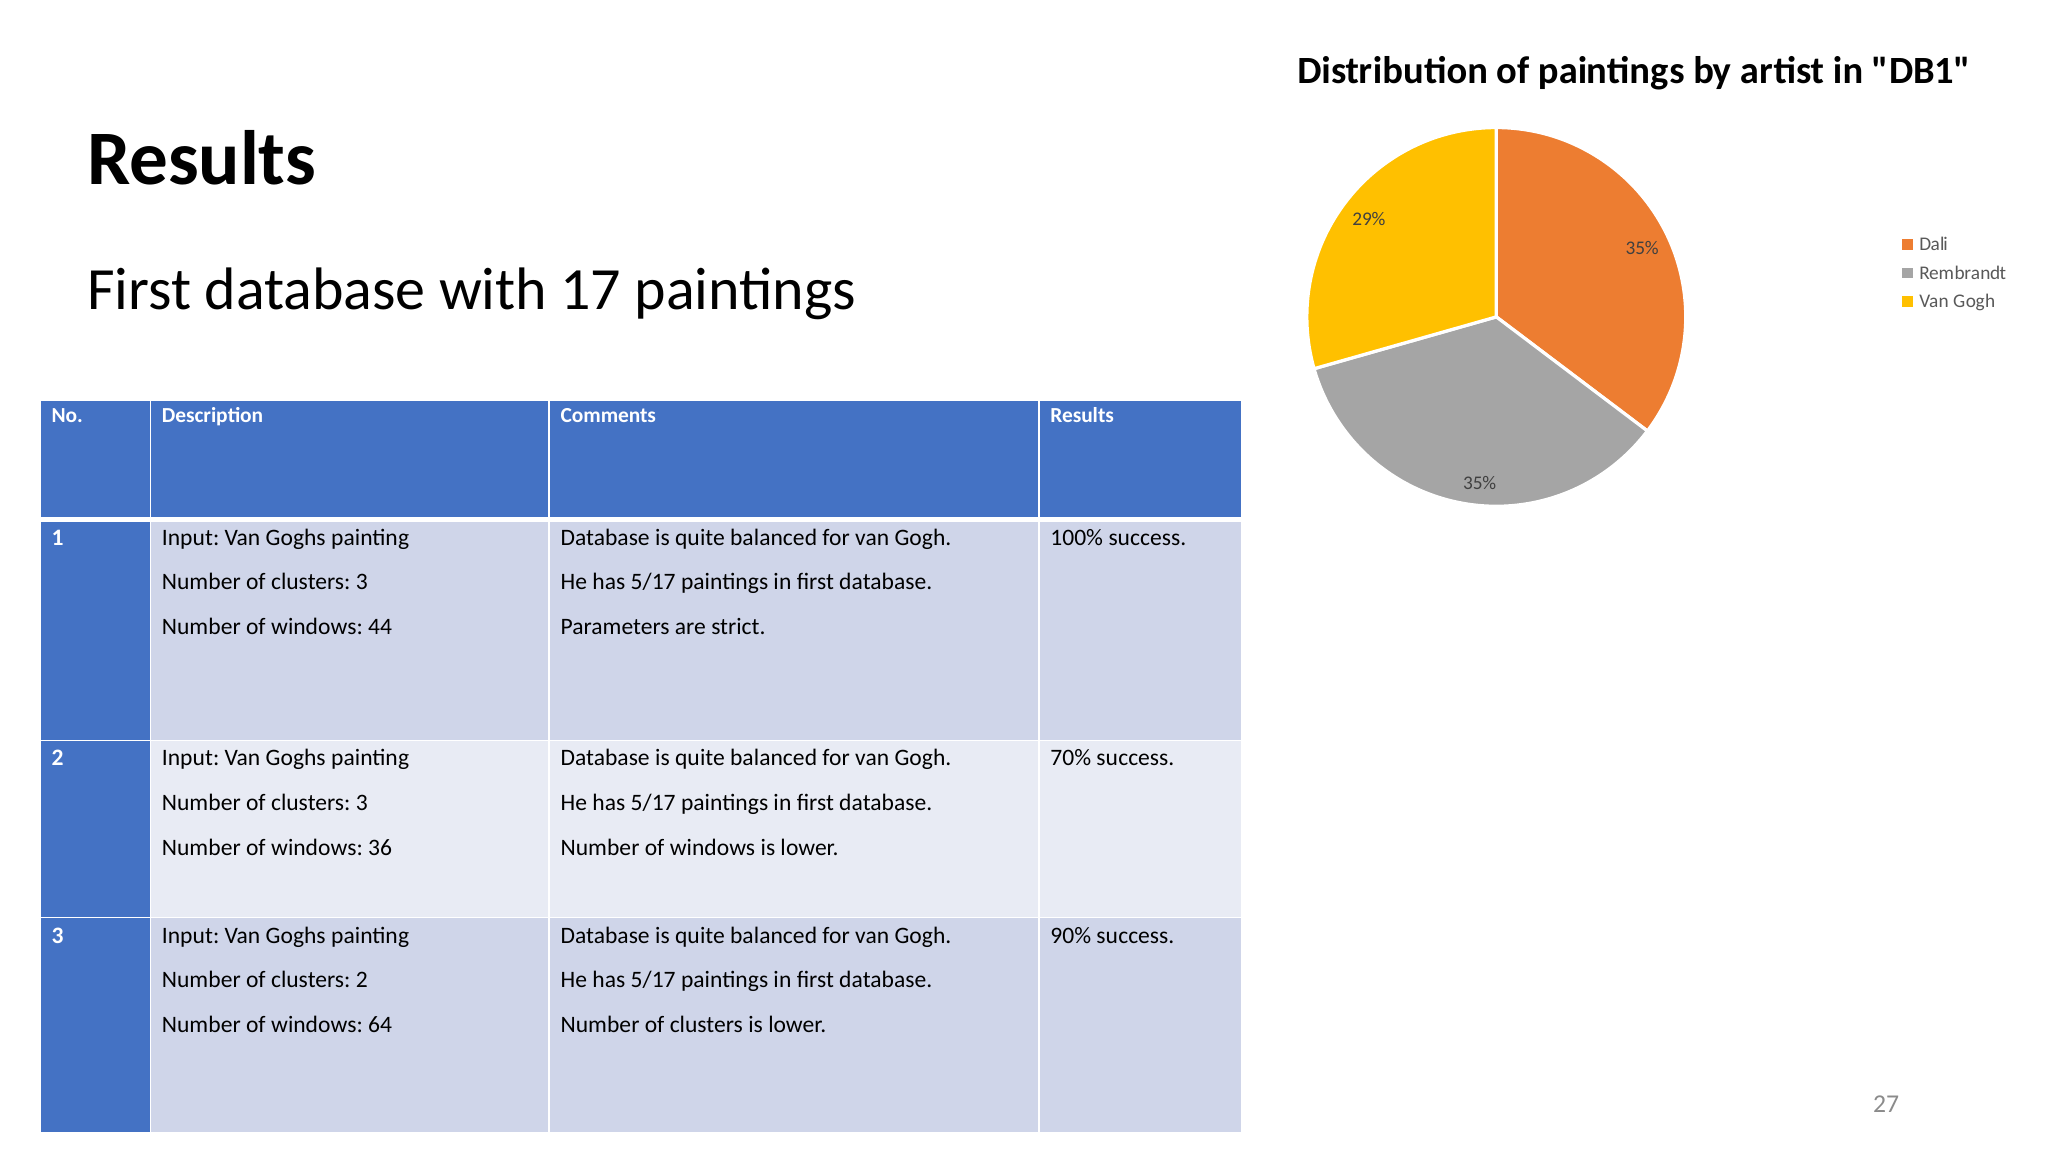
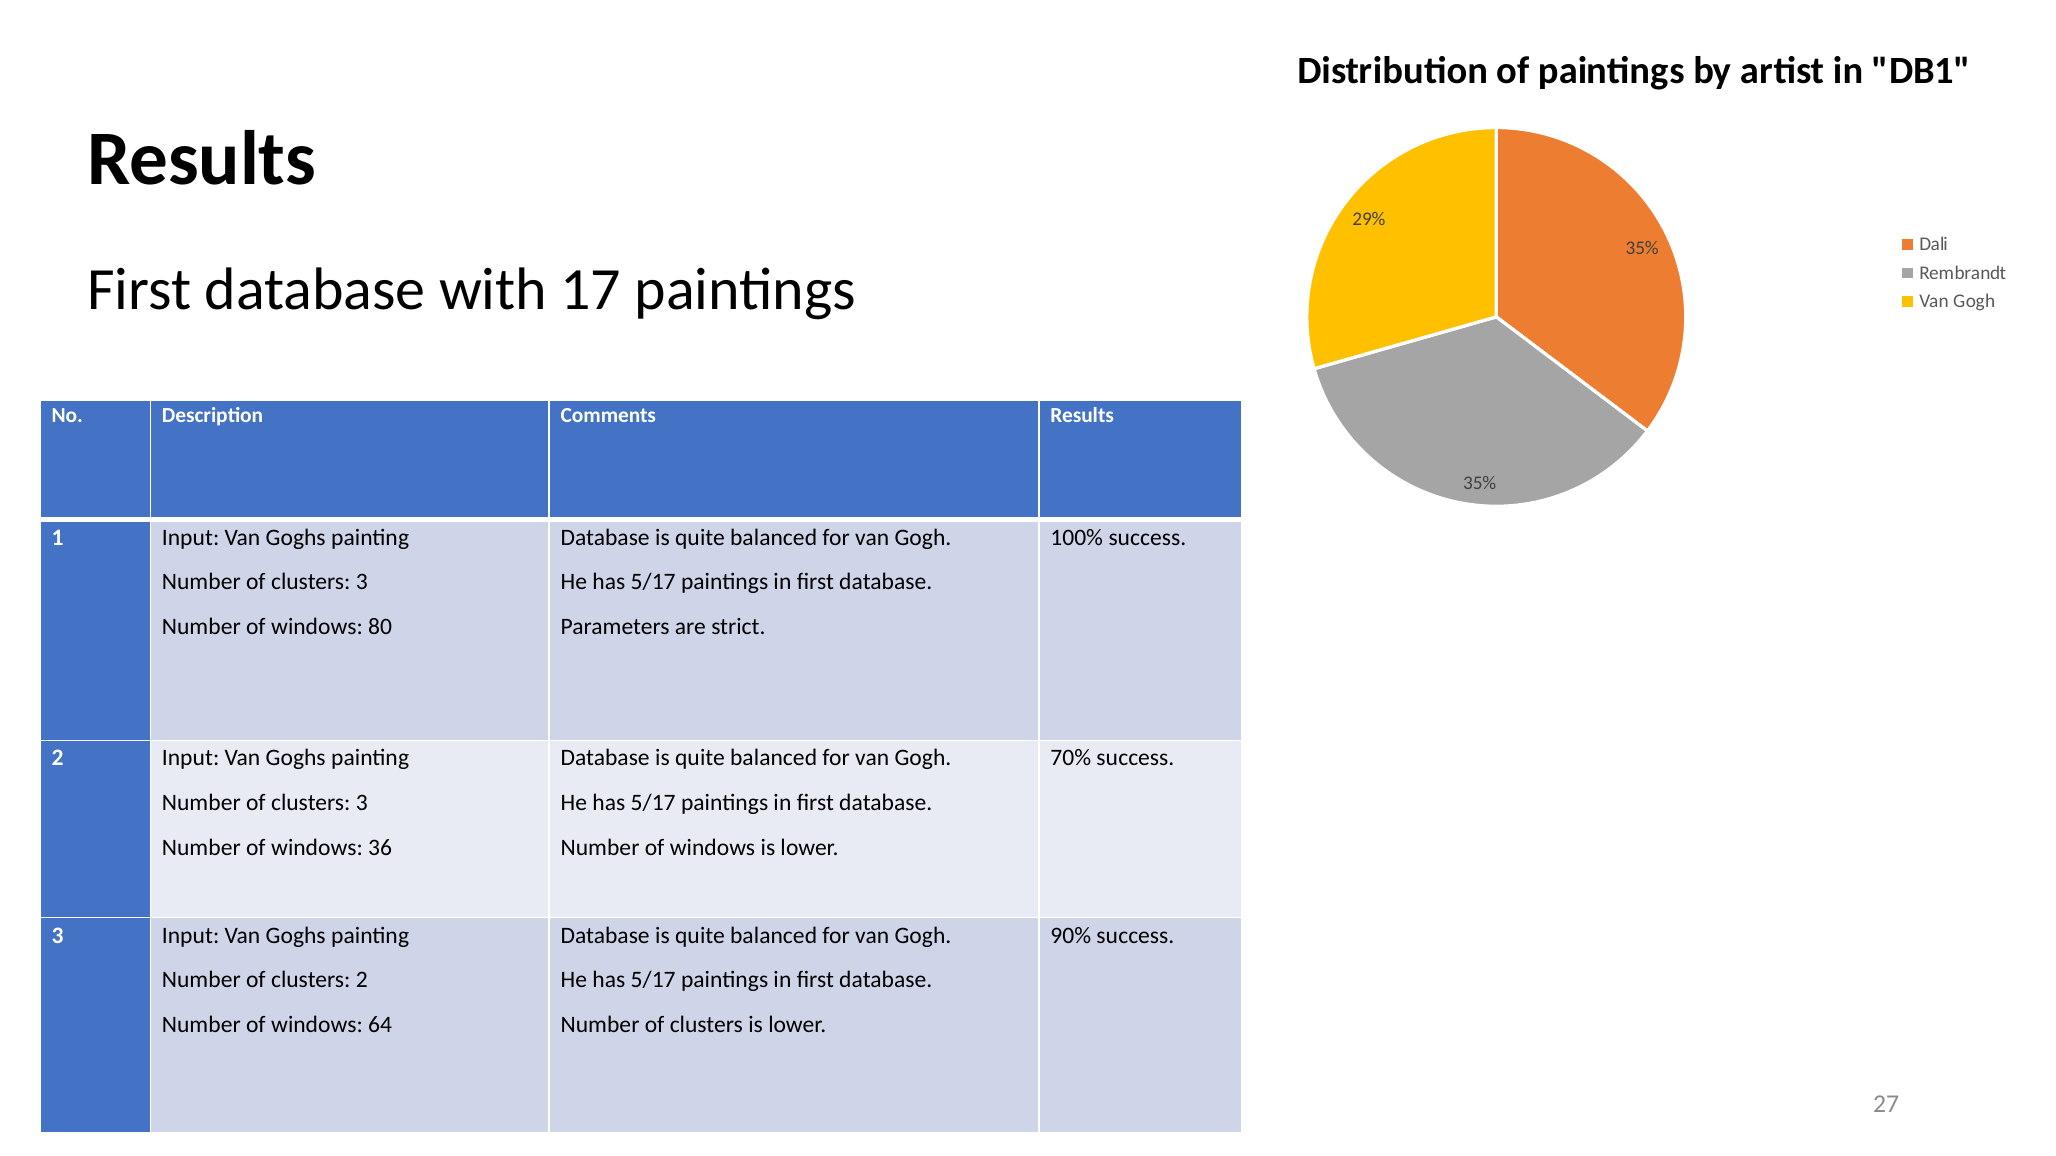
44: 44 -> 80
